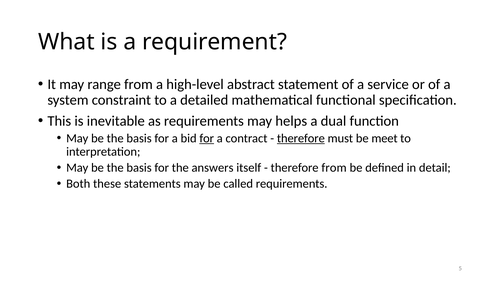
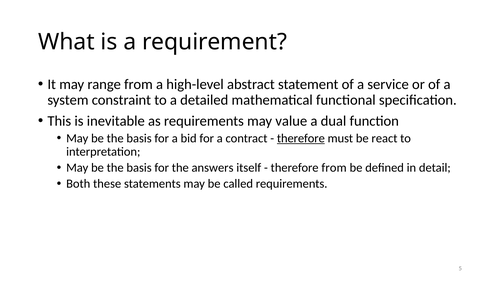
helps: helps -> value
for at (207, 138) underline: present -> none
meet: meet -> react
